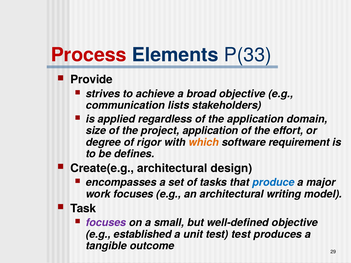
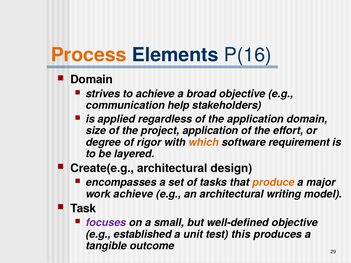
Process colour: red -> orange
P(33: P(33 -> P(16
Provide at (92, 80): Provide -> Domain
lists: lists -> help
defines: defines -> layered
produce colour: blue -> orange
work focuses: focuses -> achieve
test test: test -> this
